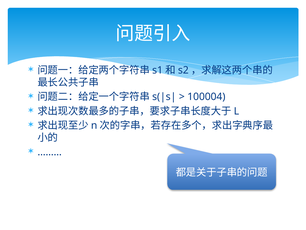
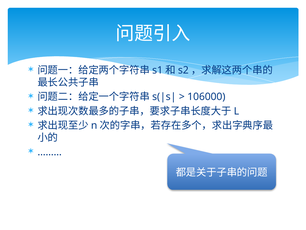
100004: 100004 -> 106000
